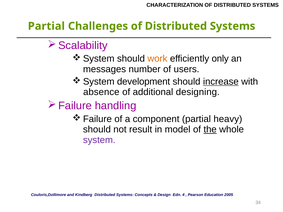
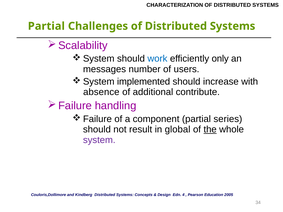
work colour: orange -> blue
development: development -> implemented
increase underline: present -> none
designing: designing -> contribute
heavy: heavy -> series
model: model -> global
